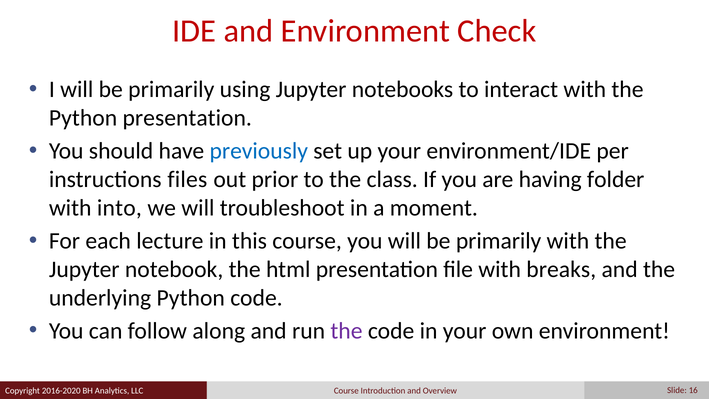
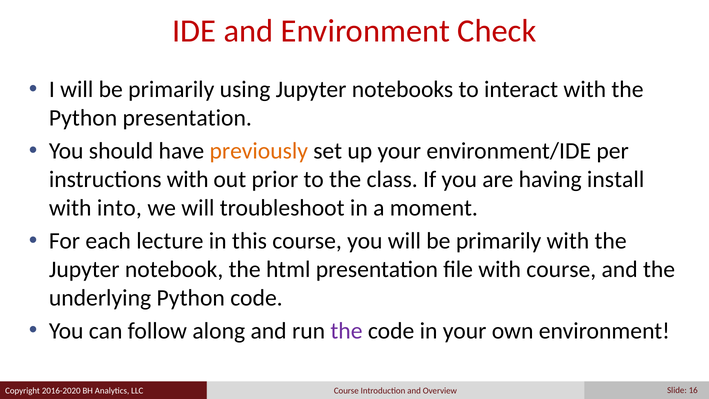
previously colour: blue -> orange
instructions files: files -> with
folder: folder -> install
with breaks: breaks -> course
